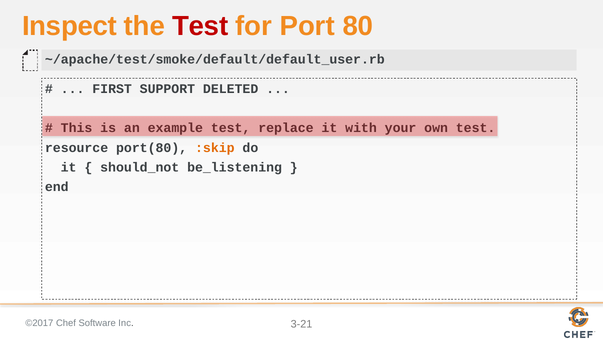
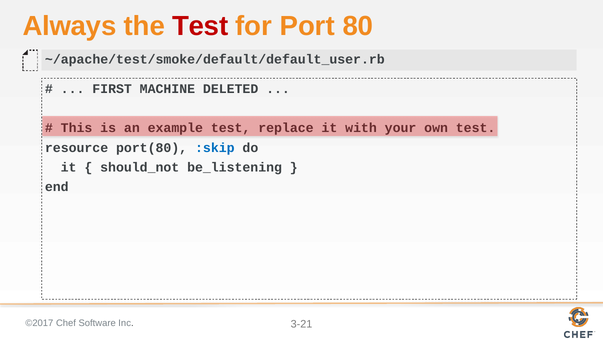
Inspect: Inspect -> Always
SUPPORT: SUPPORT -> MACHINE
:skip colour: orange -> blue
